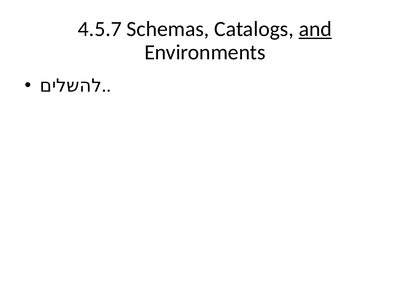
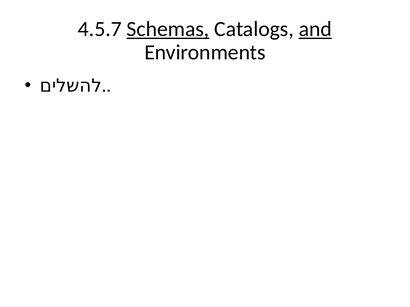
Schemas underline: none -> present
